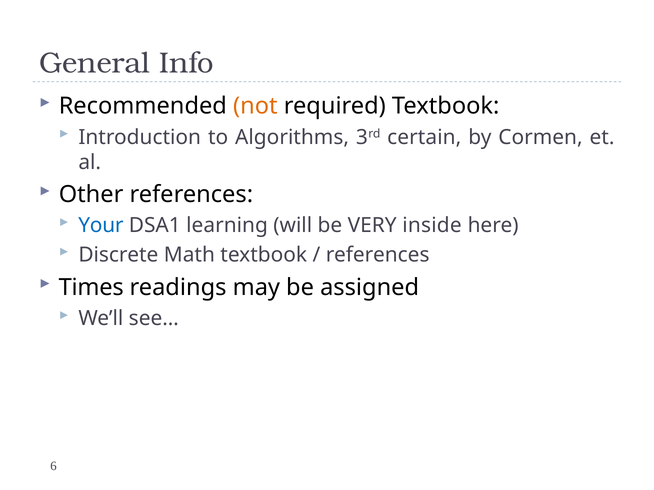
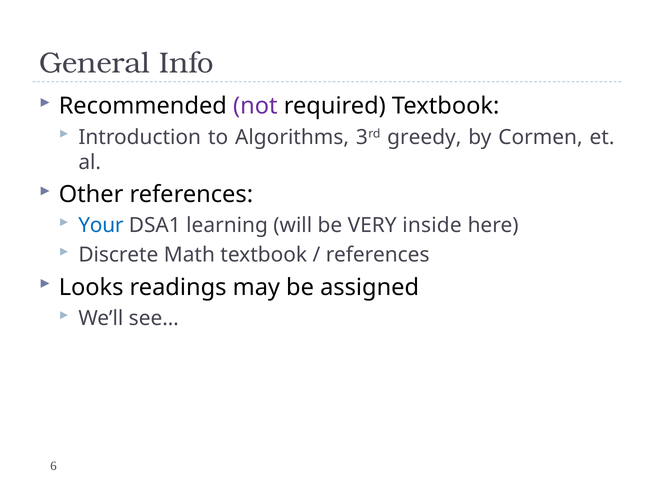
not colour: orange -> purple
certain: certain -> greedy
Times: Times -> Looks
